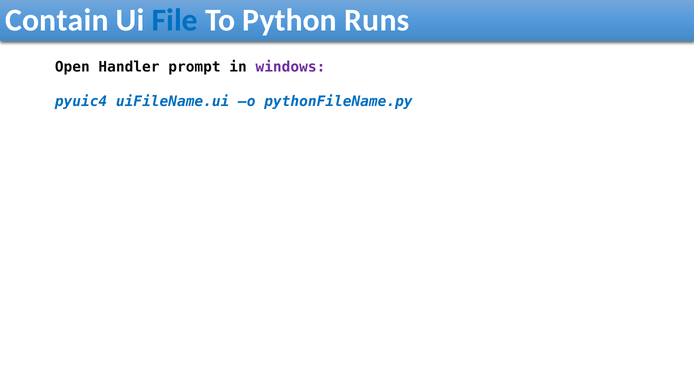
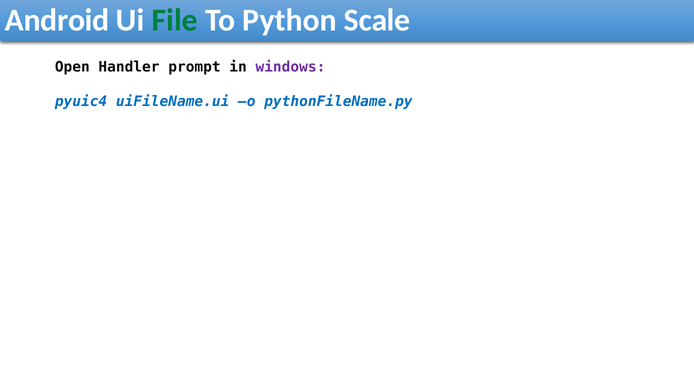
Contain: Contain -> Android
File colour: blue -> green
Runs: Runs -> Scale
